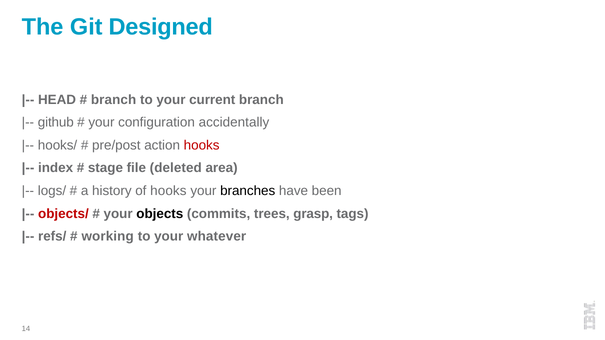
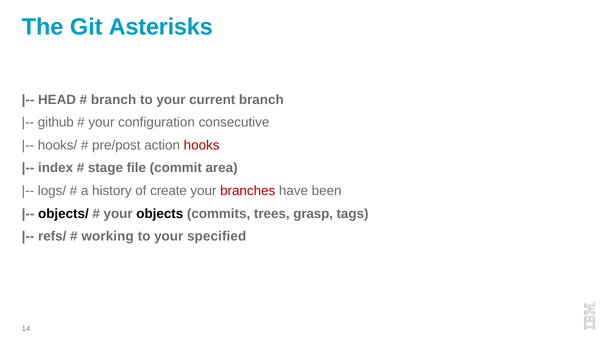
Designed: Designed -> Asterisks
accidentally: accidentally -> consecutive
deleted: deleted -> commit
of hooks: hooks -> create
branches colour: black -> red
objects/ colour: red -> black
whatever: whatever -> specified
